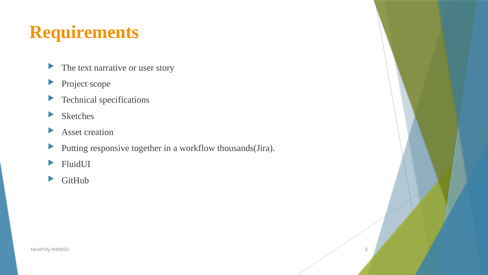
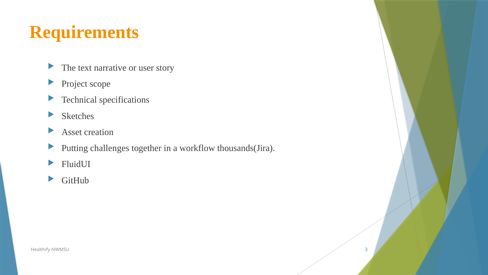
responsive: responsive -> challenges
